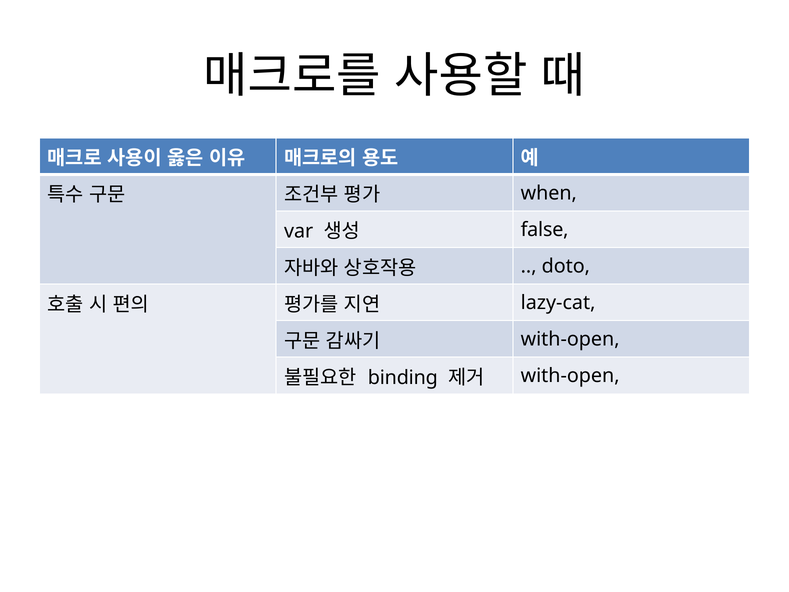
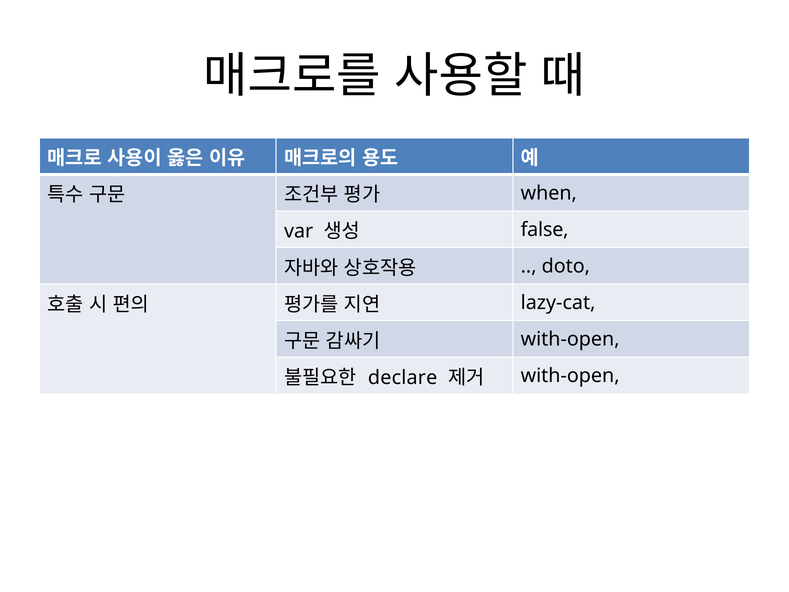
binding: binding -> declare
